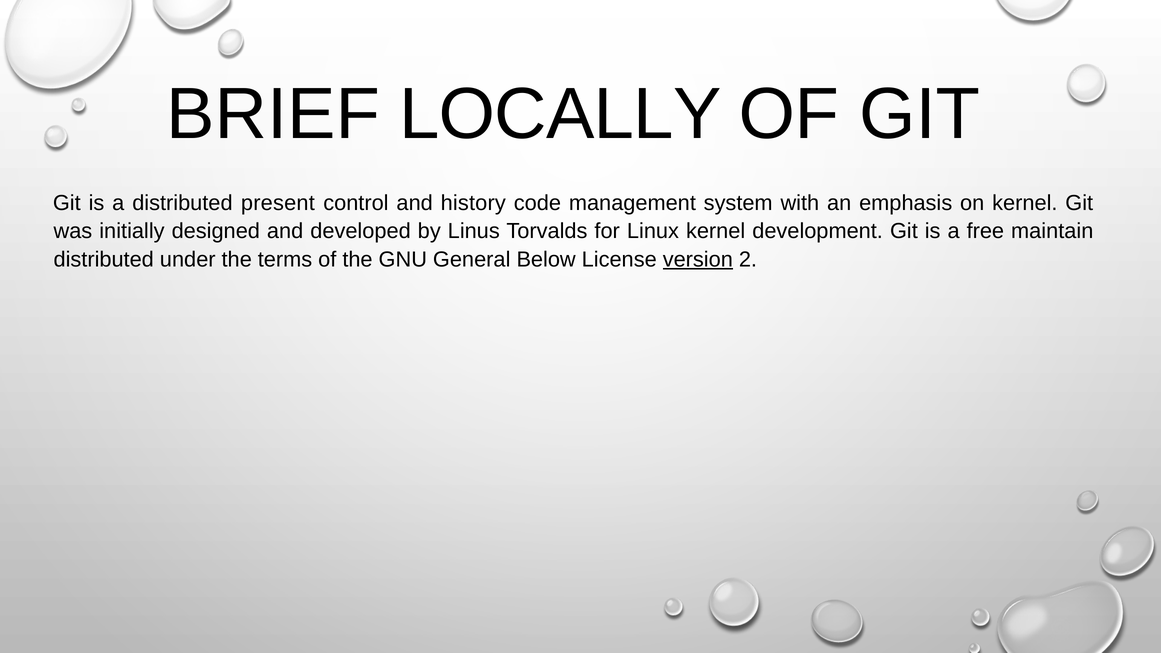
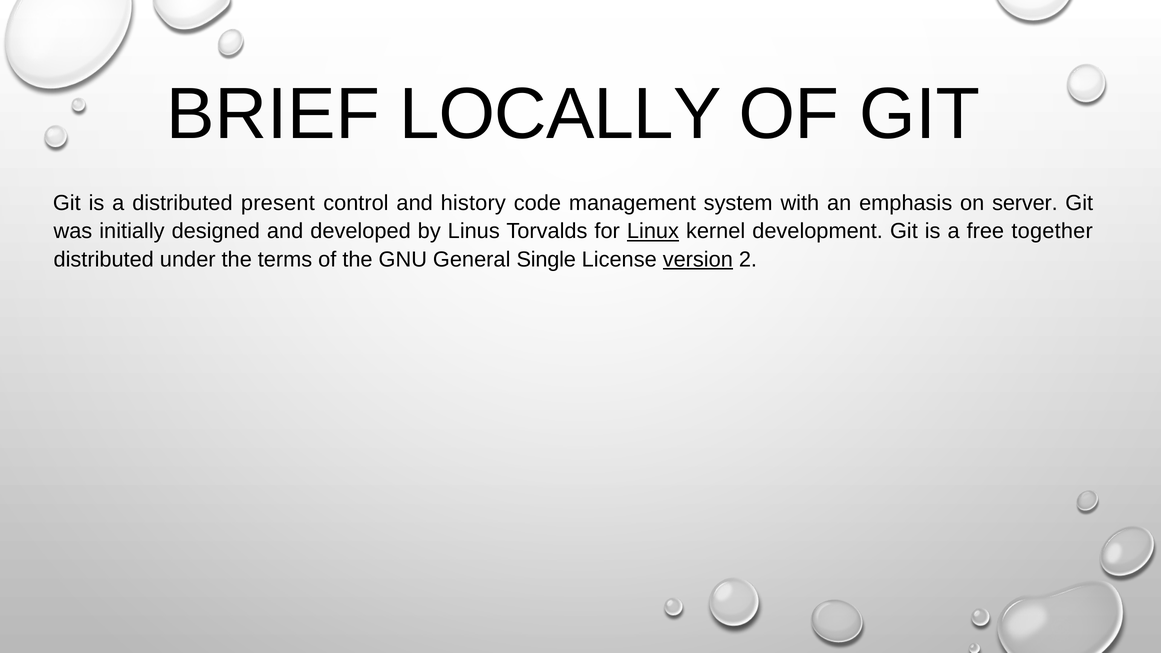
on kernel: kernel -> server
Linux underline: none -> present
maintain: maintain -> together
Below: Below -> Single
